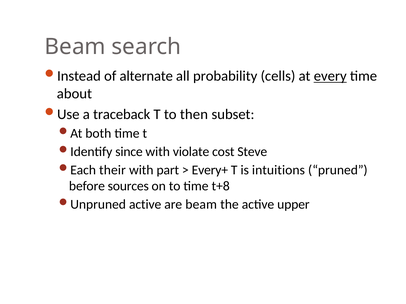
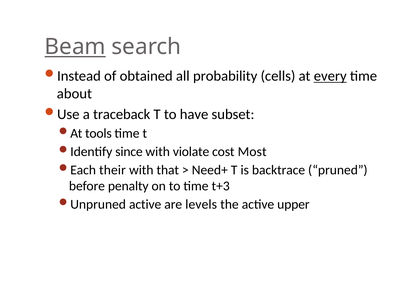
Beam at (75, 47) underline: none -> present
alternate: alternate -> obtained
then: then -> have
both: both -> tools
Steve: Steve -> Most
part: part -> that
Every+: Every+ -> Need+
intuitions: intuitions -> backtrace
sources: sources -> penalty
t+8: t+8 -> t+3
are beam: beam -> levels
